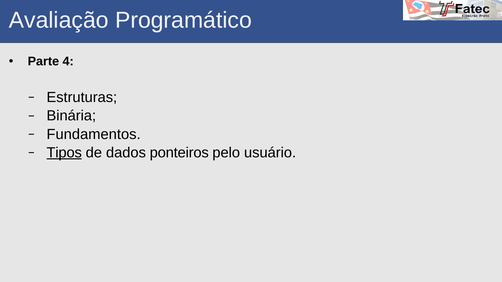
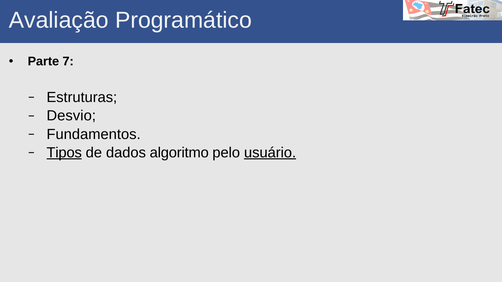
4: 4 -> 7
Binária: Binária -> Desvio
ponteiros: ponteiros -> algoritmo
usuário underline: none -> present
